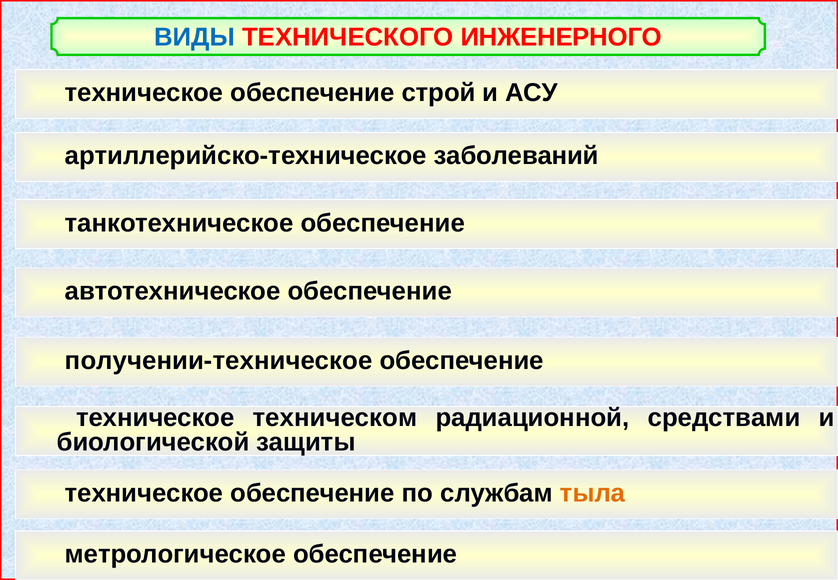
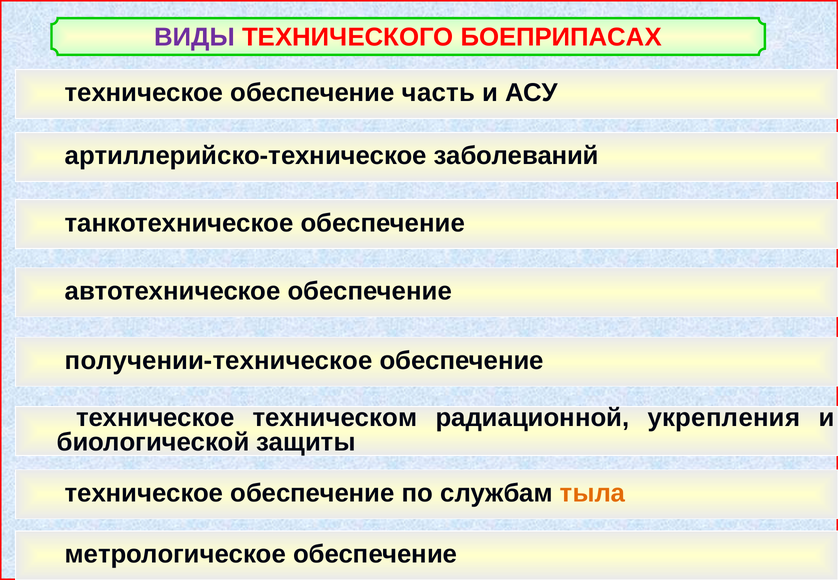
ВИДЫ colour: blue -> purple
ИНЖЕНЕРНОГО: ИНЖЕНЕРНОГО -> БОЕПРИПАСАХ
строй: строй -> часть
средствами: средствами -> укрепления
